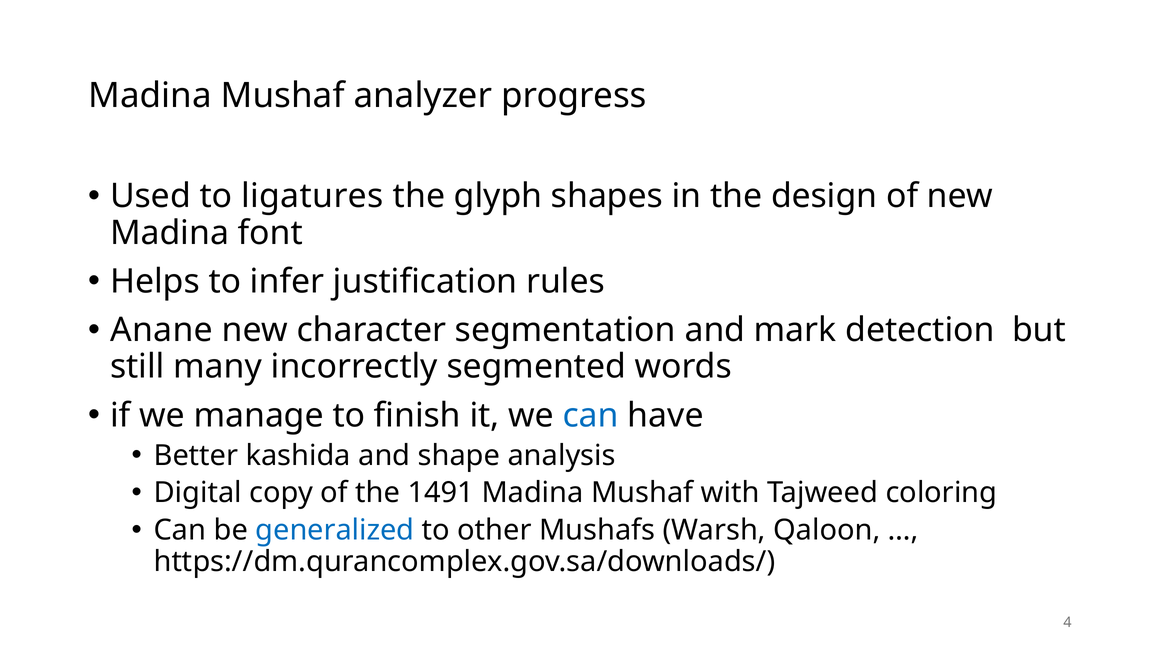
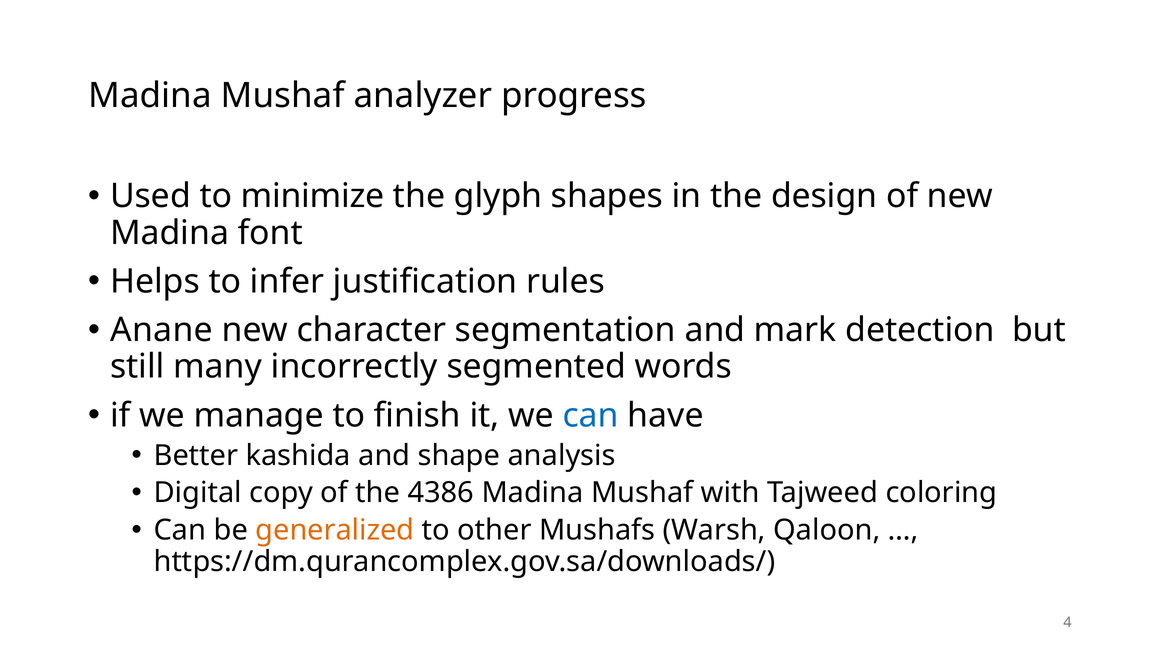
ligatures: ligatures -> minimize
1491: 1491 -> 4386
generalized colour: blue -> orange
